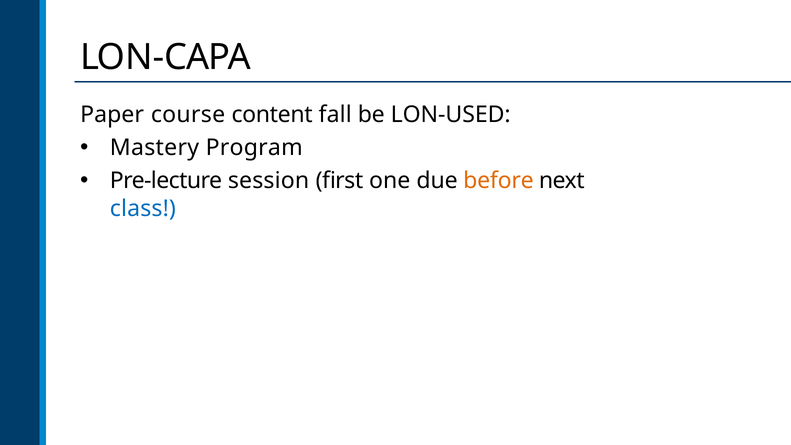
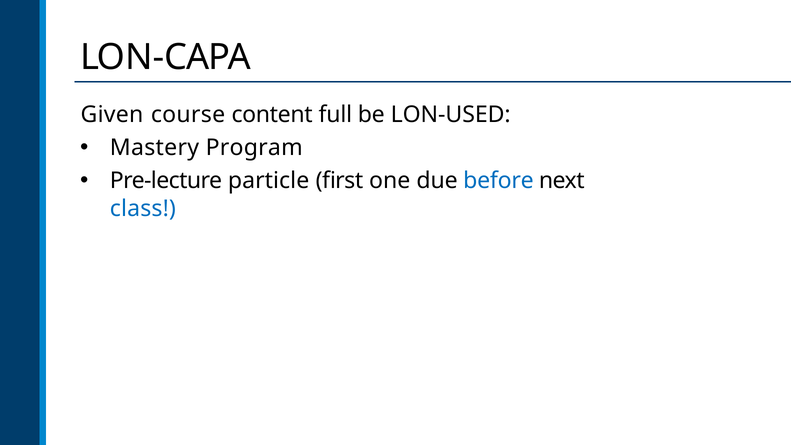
Paper: Paper -> Given
fall: fall -> full
session: session -> particle
before colour: orange -> blue
